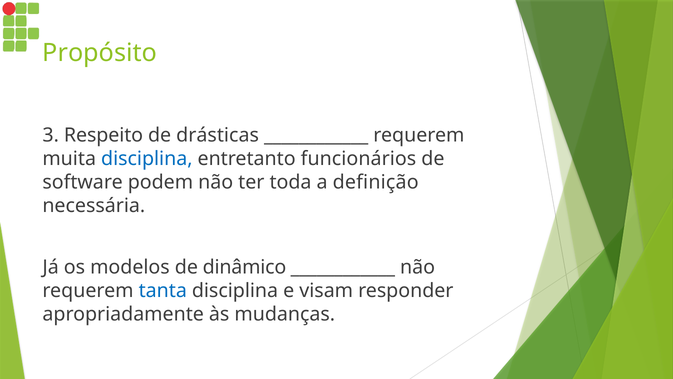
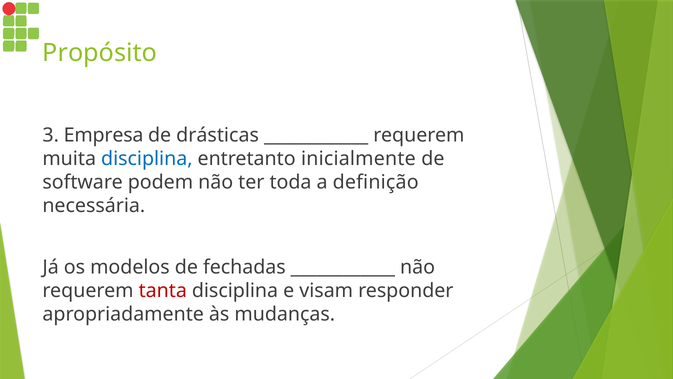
Respeito: Respeito -> Empresa
funcionários: funcionários -> inicialmente
dinâmico: dinâmico -> fechadas
tanta colour: blue -> red
